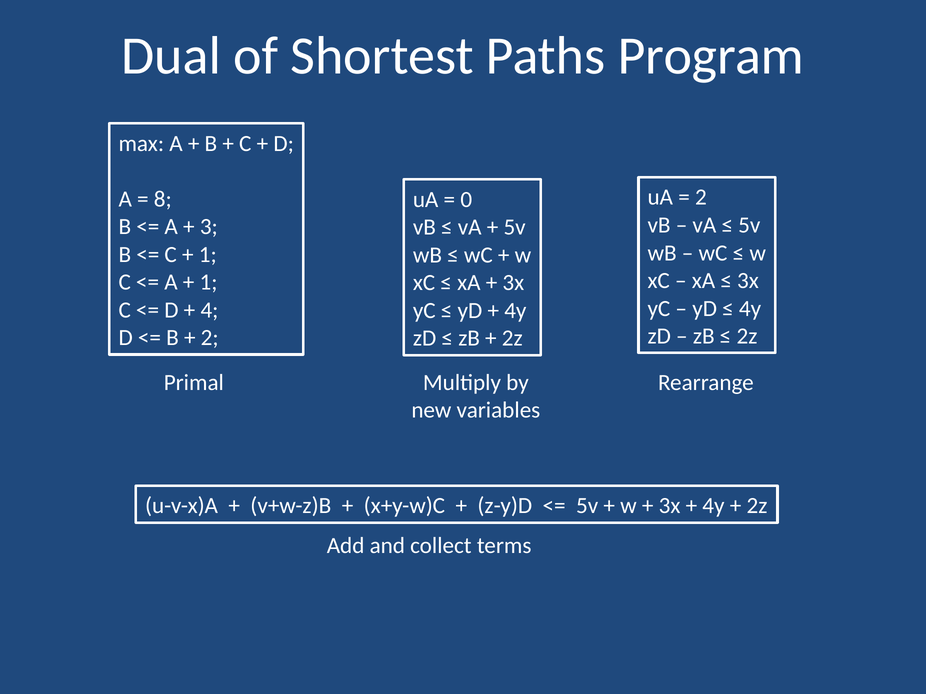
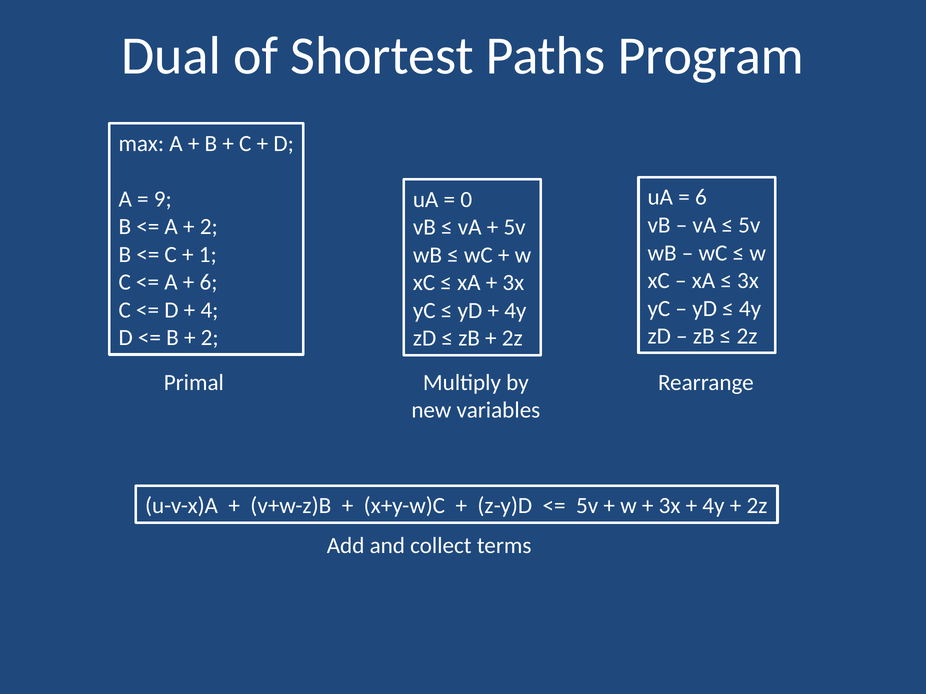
2 at (701, 198): 2 -> 6
8: 8 -> 9
3 at (209, 227): 3 -> 2
1 at (209, 282): 1 -> 6
